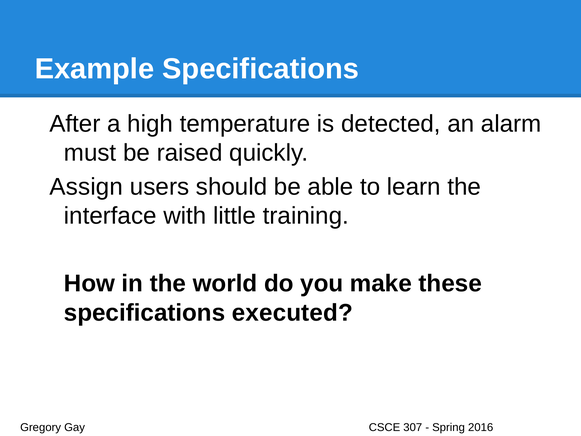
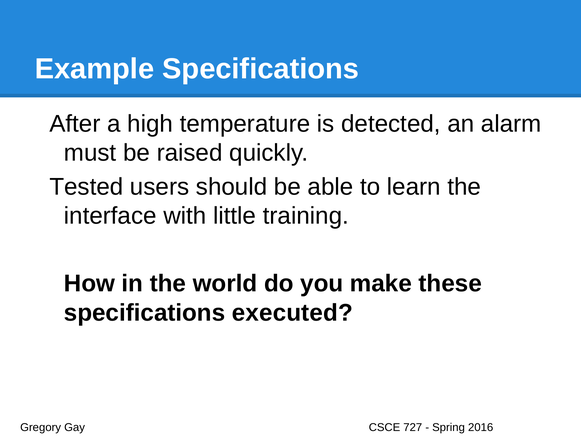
Assign: Assign -> Tested
307: 307 -> 727
